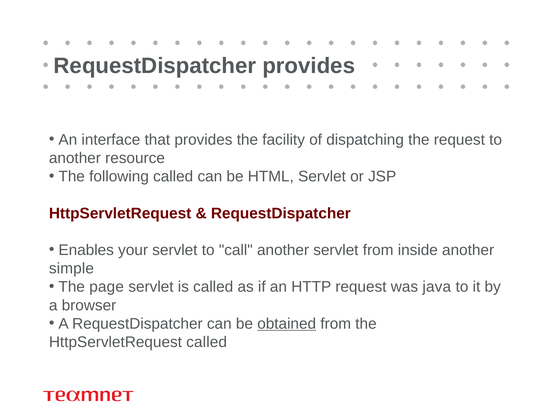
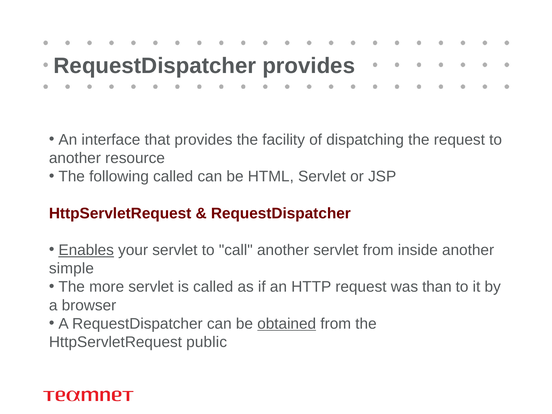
Enables underline: none -> present
page: page -> more
java: java -> than
HttpServletRequest called: called -> public
